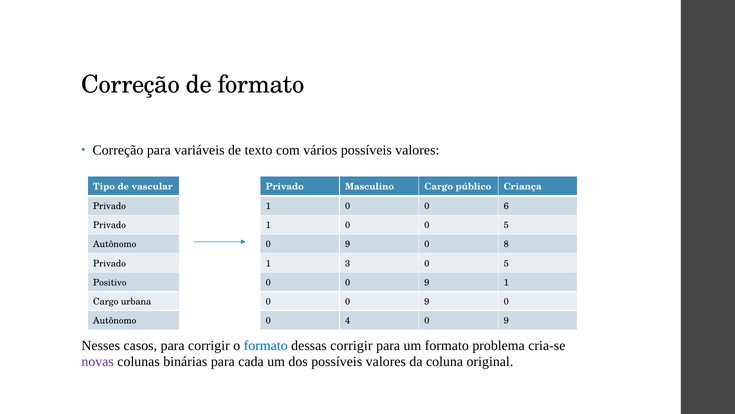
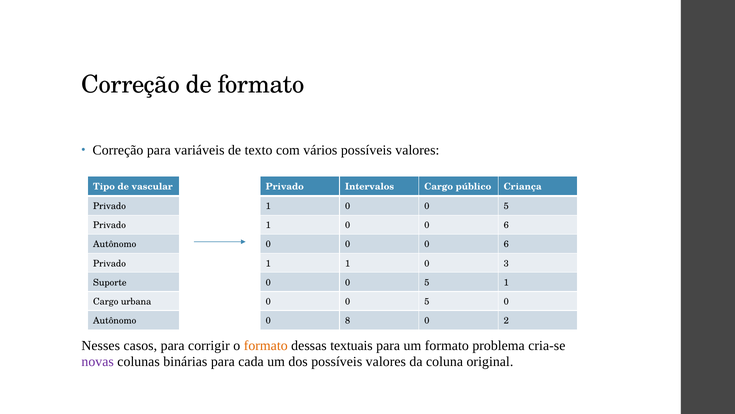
Masculino: Masculino -> Intervalos
6 at (506, 206): 6 -> 5
1 0 0 5: 5 -> 6
9 at (348, 244): 9 -> 0
8 at (506, 244): 8 -> 6
1 3: 3 -> 1
5 at (506, 263): 5 -> 3
Positivo: Positivo -> Suporte
9 at (427, 282): 9 -> 5
9 at (427, 301): 9 -> 5
4: 4 -> 8
9 at (506, 320): 9 -> 2
formato at (266, 345) colour: blue -> orange
dessas corrigir: corrigir -> textuais
